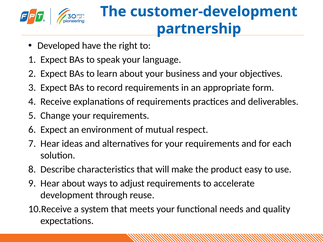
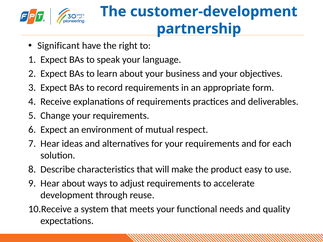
Developed: Developed -> Significant
